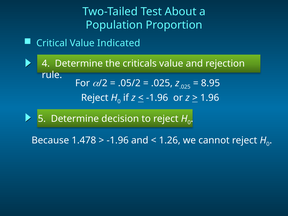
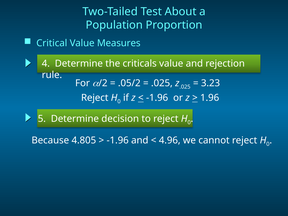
Indicated: Indicated -> Measures
8.95: 8.95 -> 3.23
1.478: 1.478 -> 4.805
1.26: 1.26 -> 4.96
